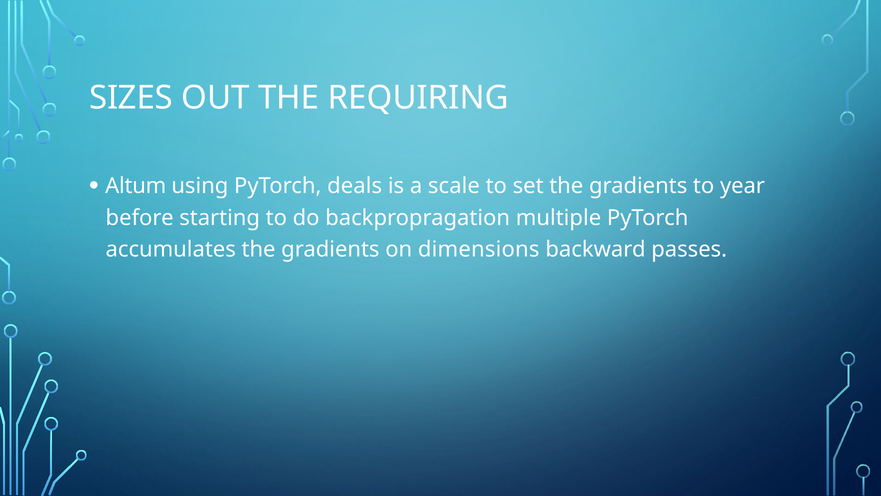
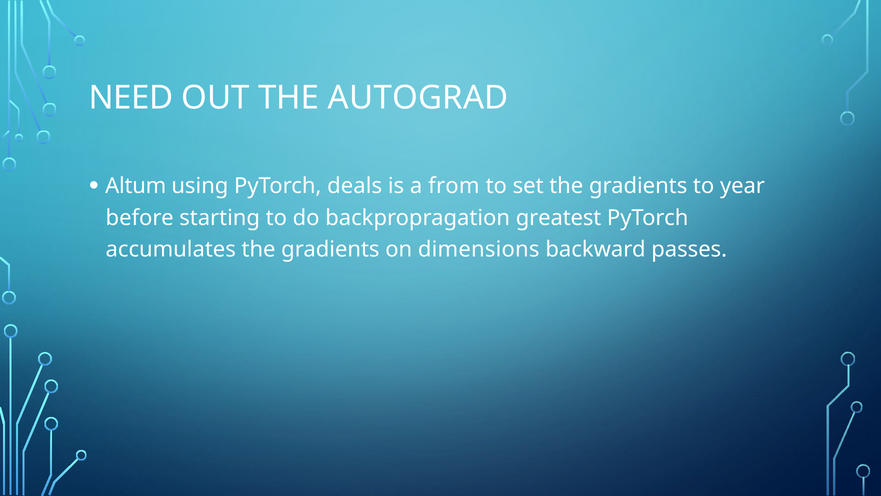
SIZES: SIZES -> NEED
REQUIRING: REQUIRING -> AUTOGRAD
scale: scale -> from
multiple: multiple -> greatest
